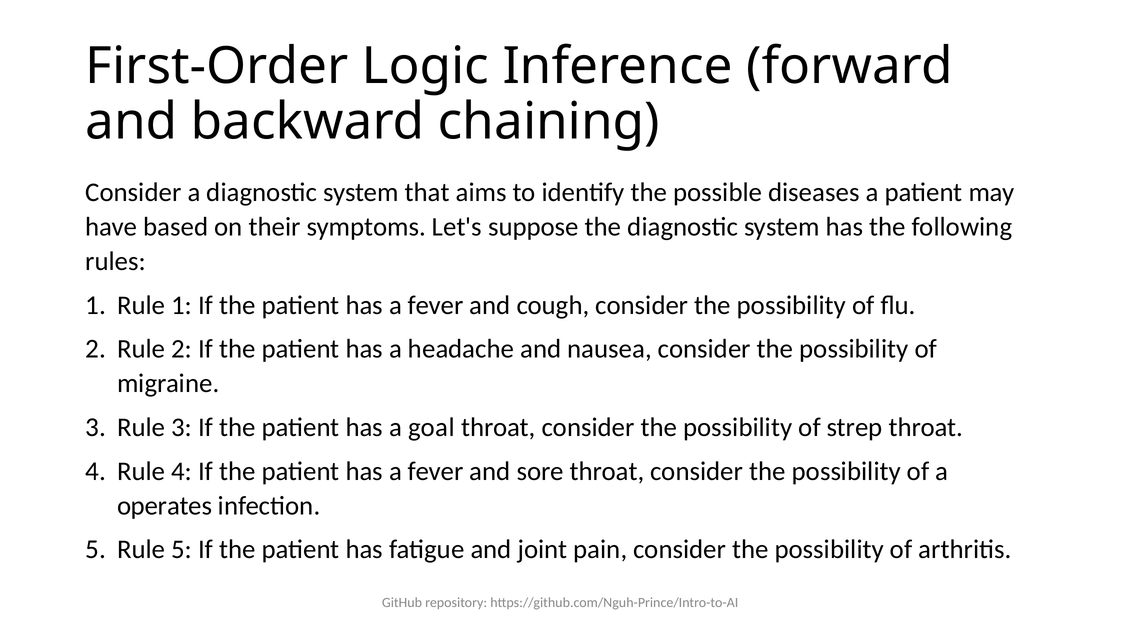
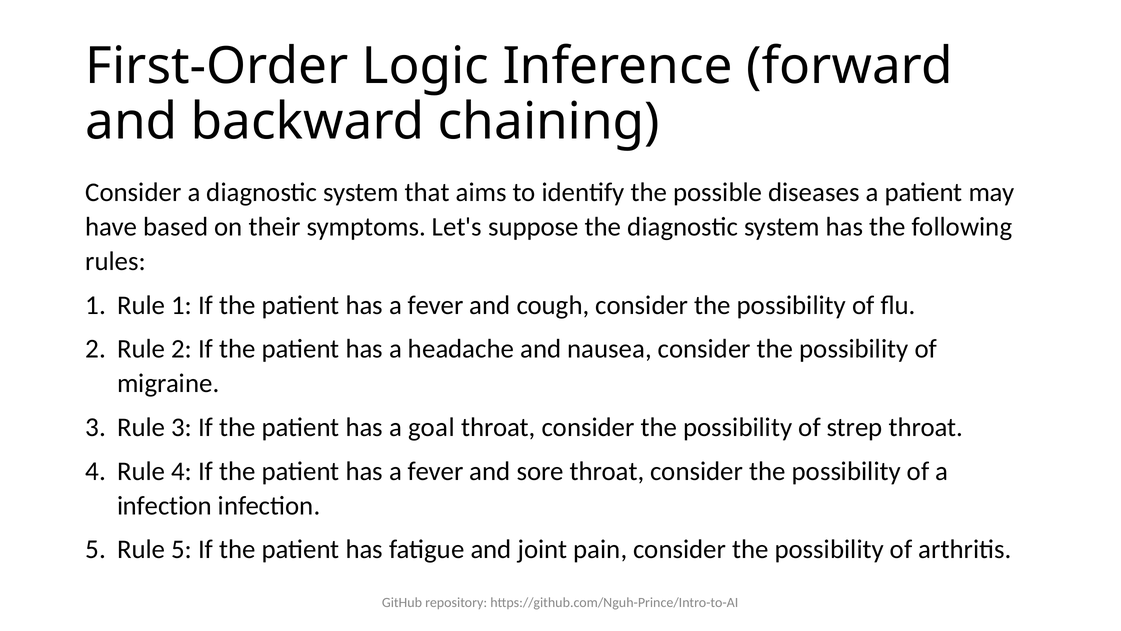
operates at (165, 505): operates -> infection
